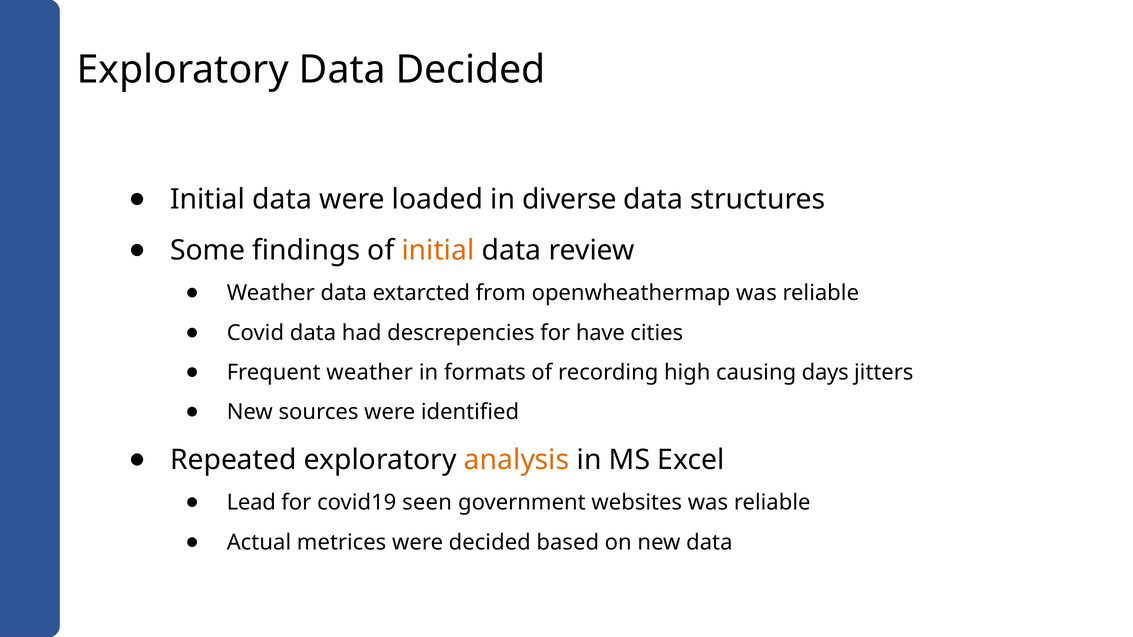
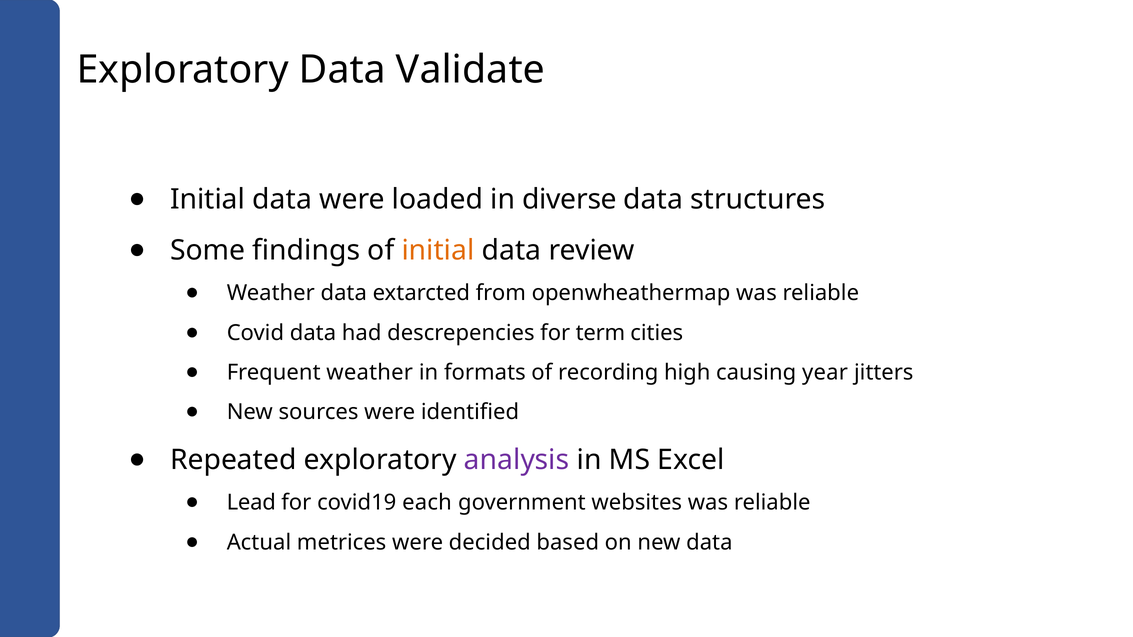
Data Decided: Decided -> Validate
have: have -> term
days: days -> year
analysis colour: orange -> purple
seen: seen -> each
